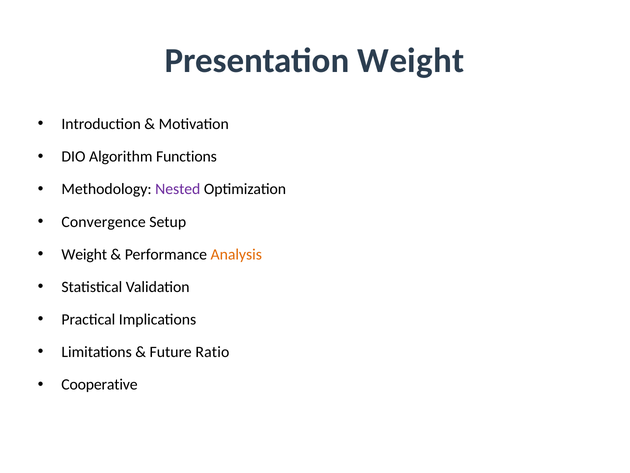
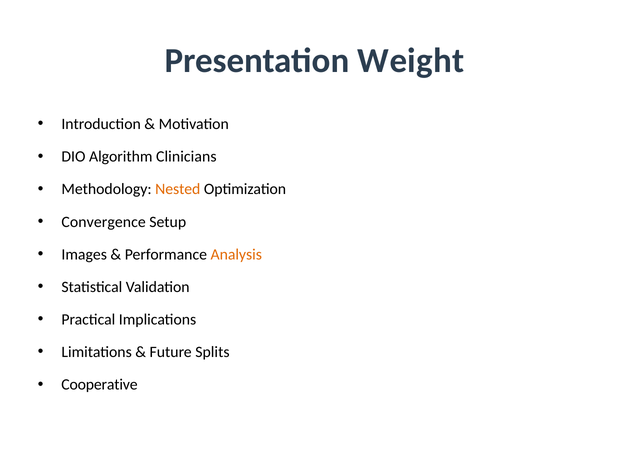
Functions: Functions -> Clinicians
Nested colour: purple -> orange
Weight at (84, 254): Weight -> Images
Ratio: Ratio -> Splits
